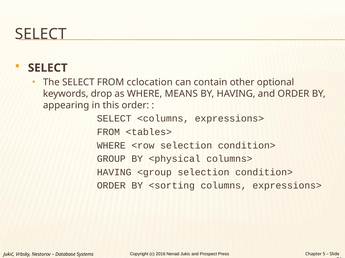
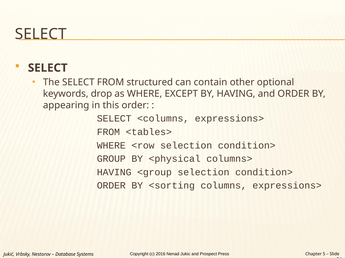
cclocation: cclocation -> structured
MEANS: MEANS -> EXCEPT
